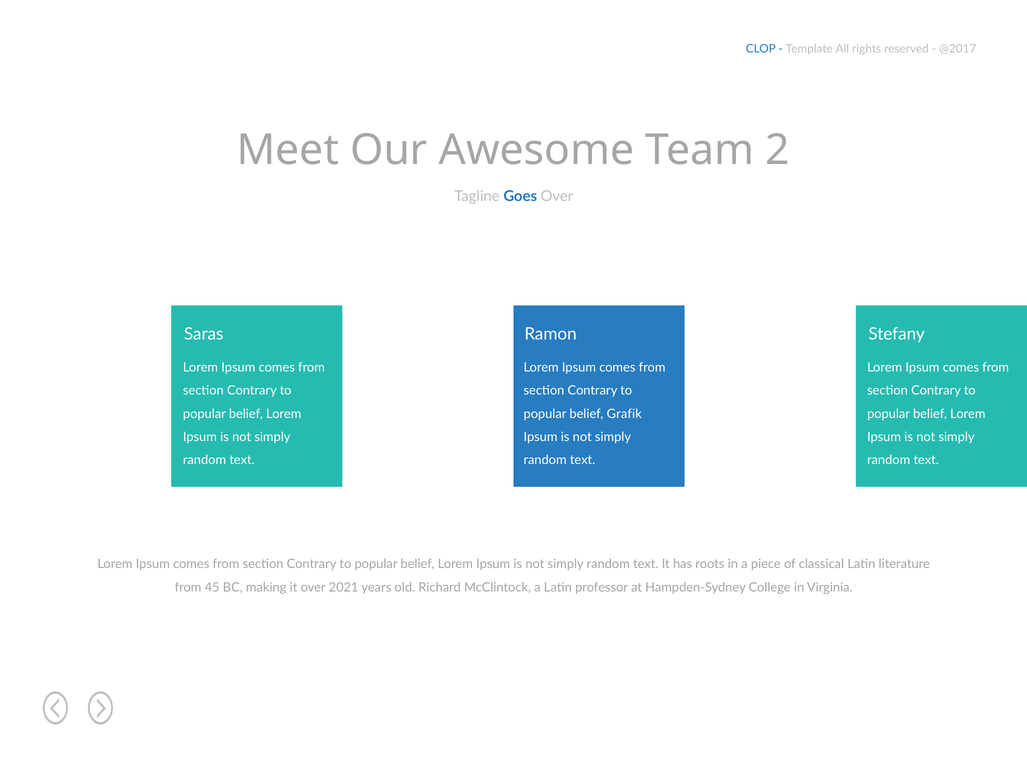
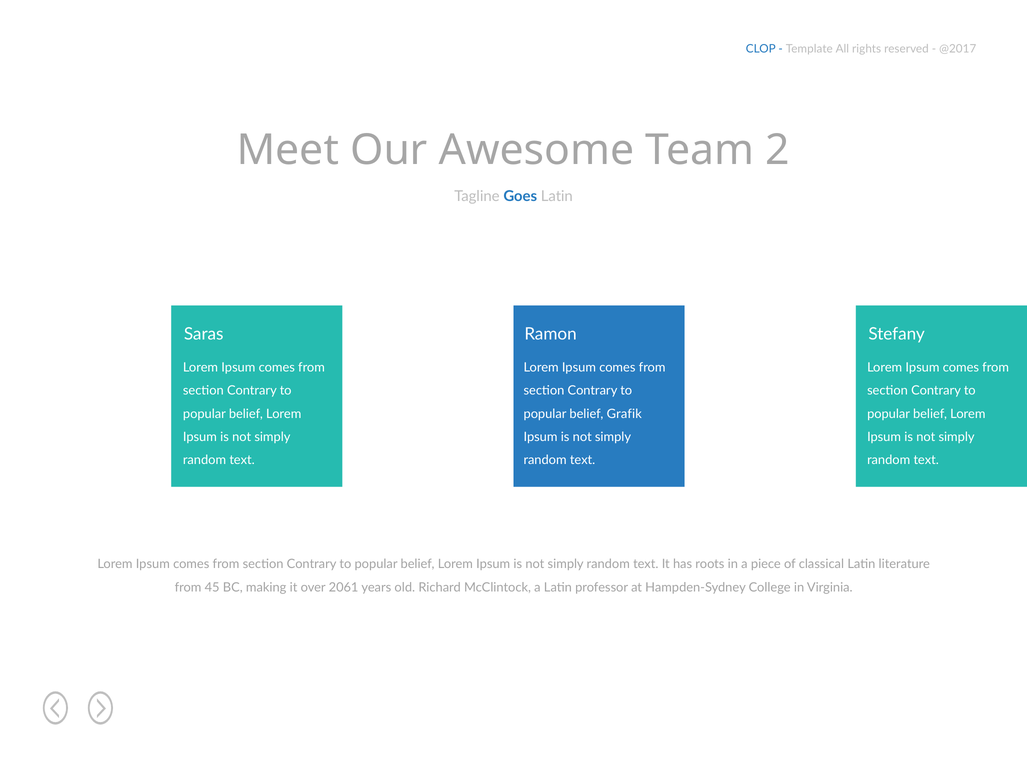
Goes Over: Over -> Latin
2021: 2021 -> 2061
